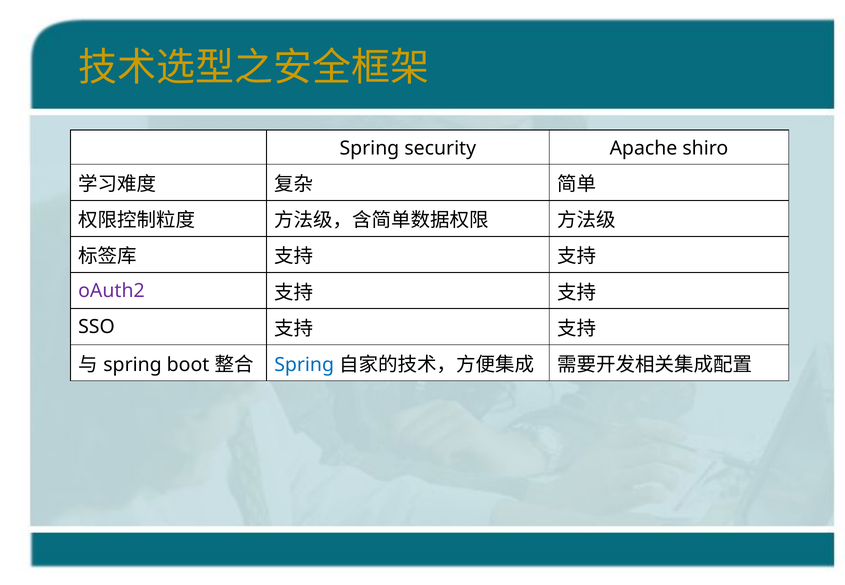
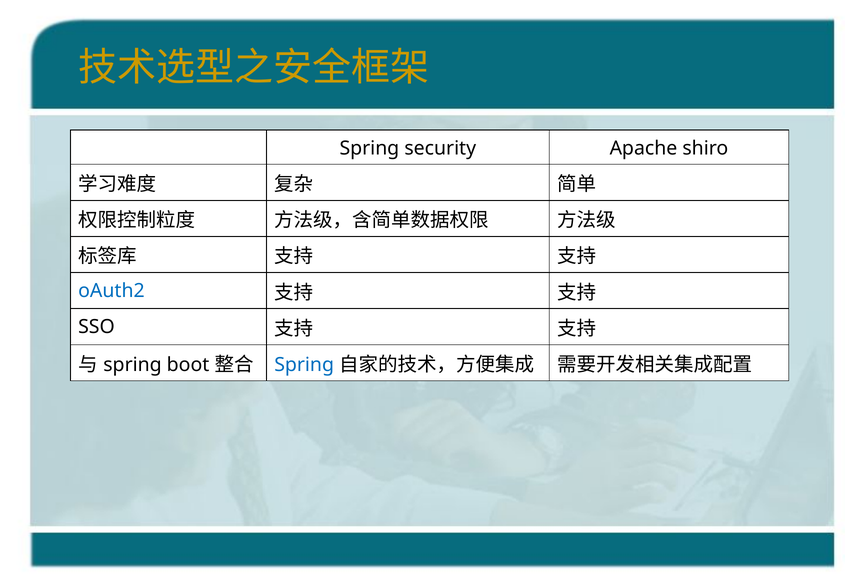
oAuth2 colour: purple -> blue
